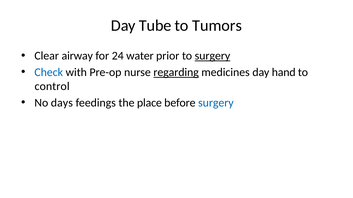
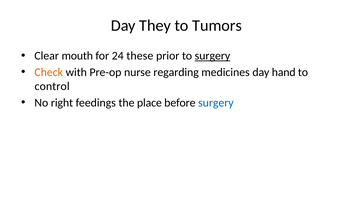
Tube: Tube -> They
airway: airway -> mouth
water: water -> these
Check colour: blue -> orange
regarding underline: present -> none
days: days -> right
